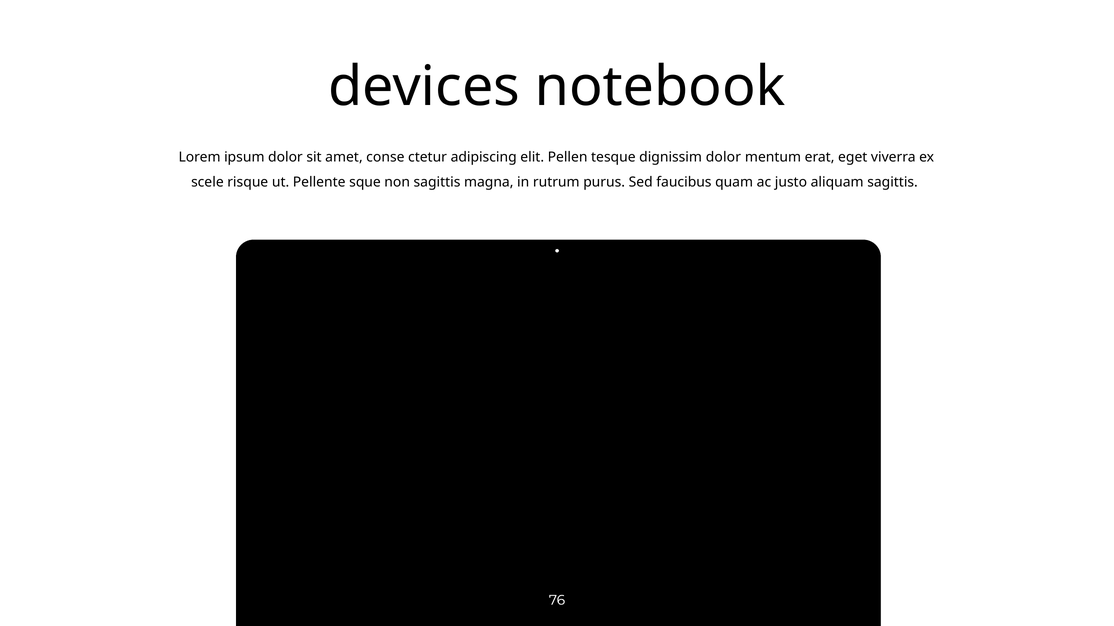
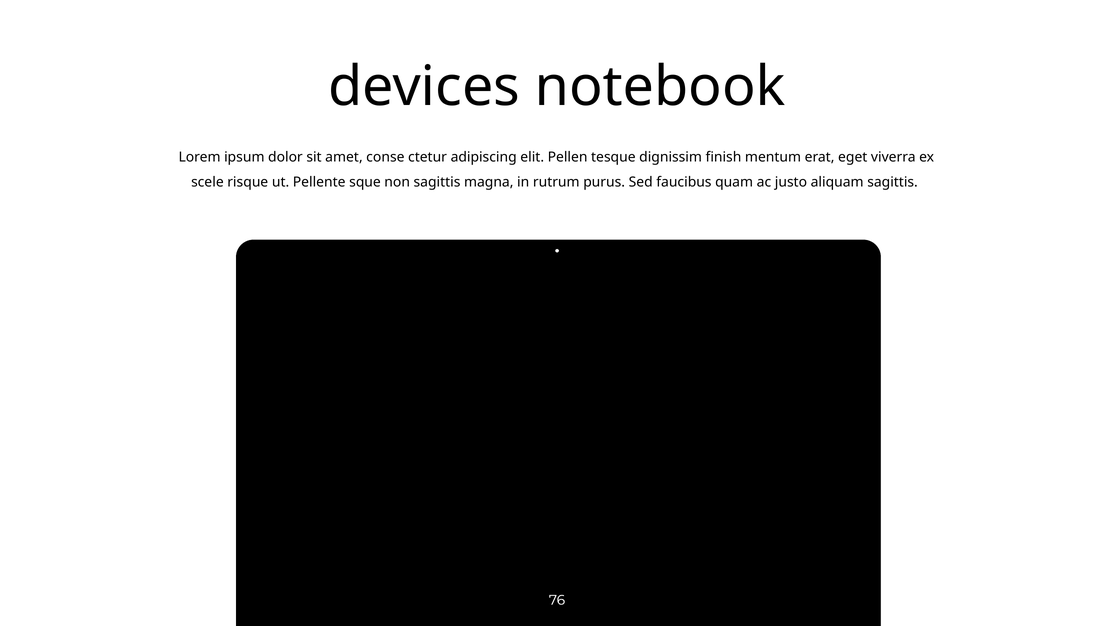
dignissim dolor: dolor -> finish
